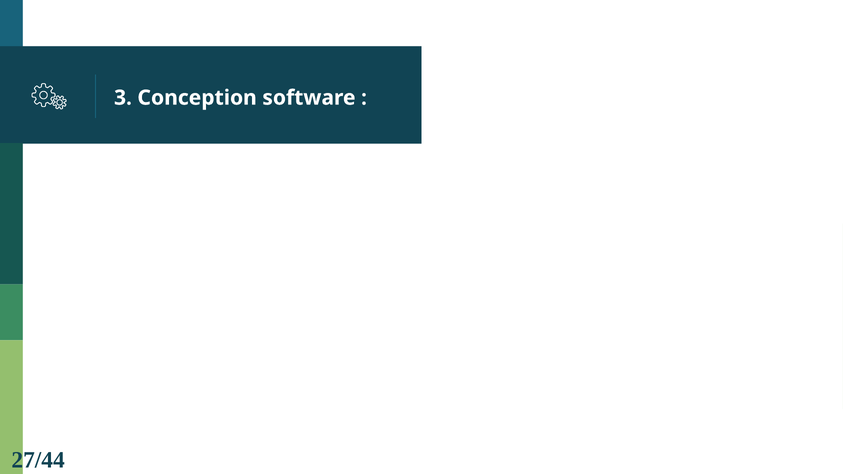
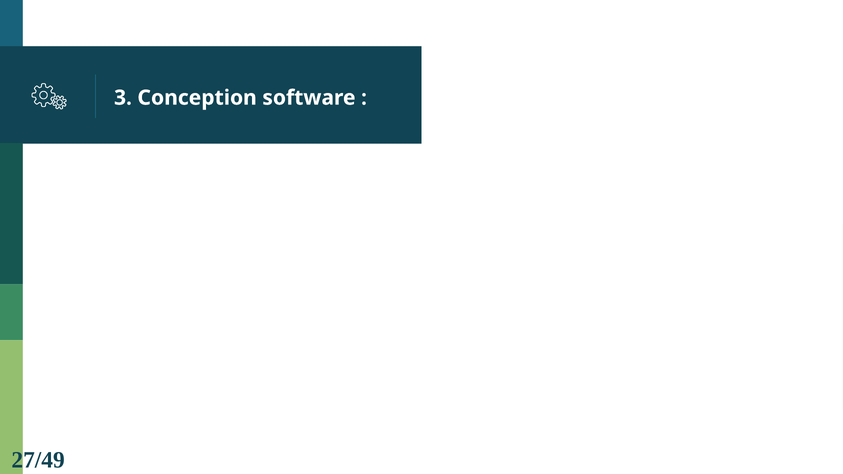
27/44: 27/44 -> 27/49
